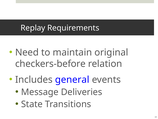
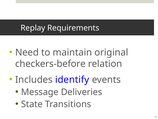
general: general -> identify
